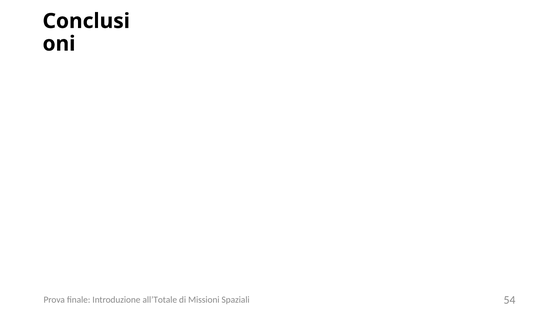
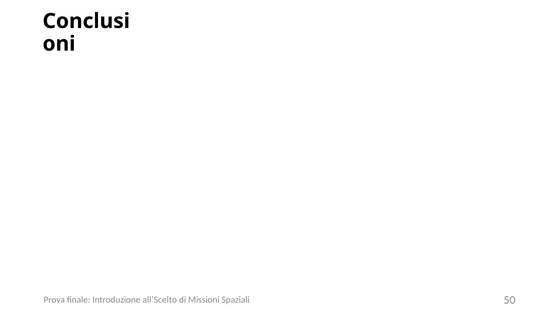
all’Totale: all’Totale -> all’Scelto
54: 54 -> 50
